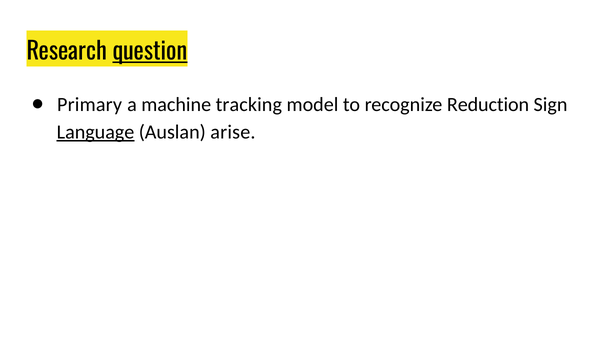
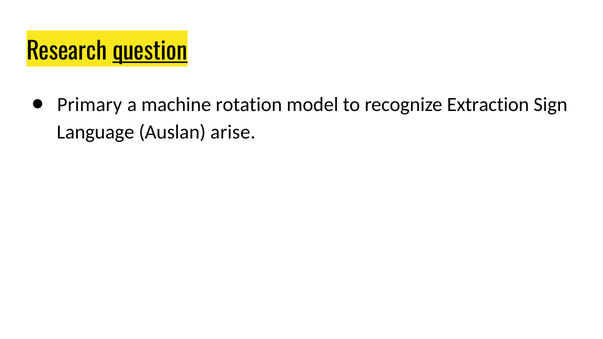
tracking: tracking -> rotation
Reduction: Reduction -> Extraction
Language underline: present -> none
